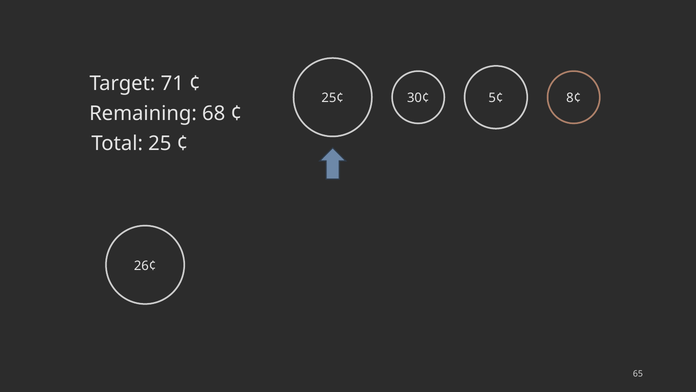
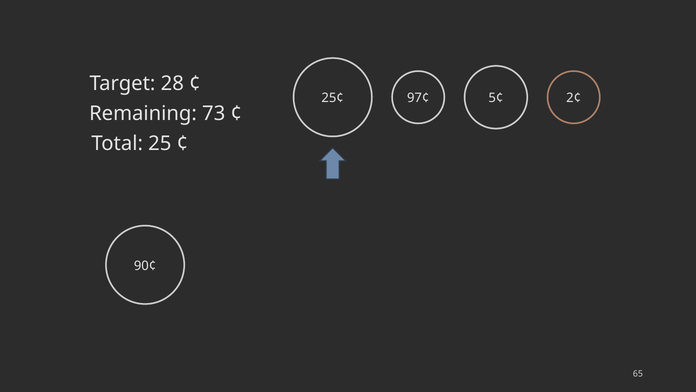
71: 71 -> 28
30¢: 30¢ -> 97¢
8¢: 8¢ -> 2¢
68: 68 -> 73
26¢: 26¢ -> 90¢
